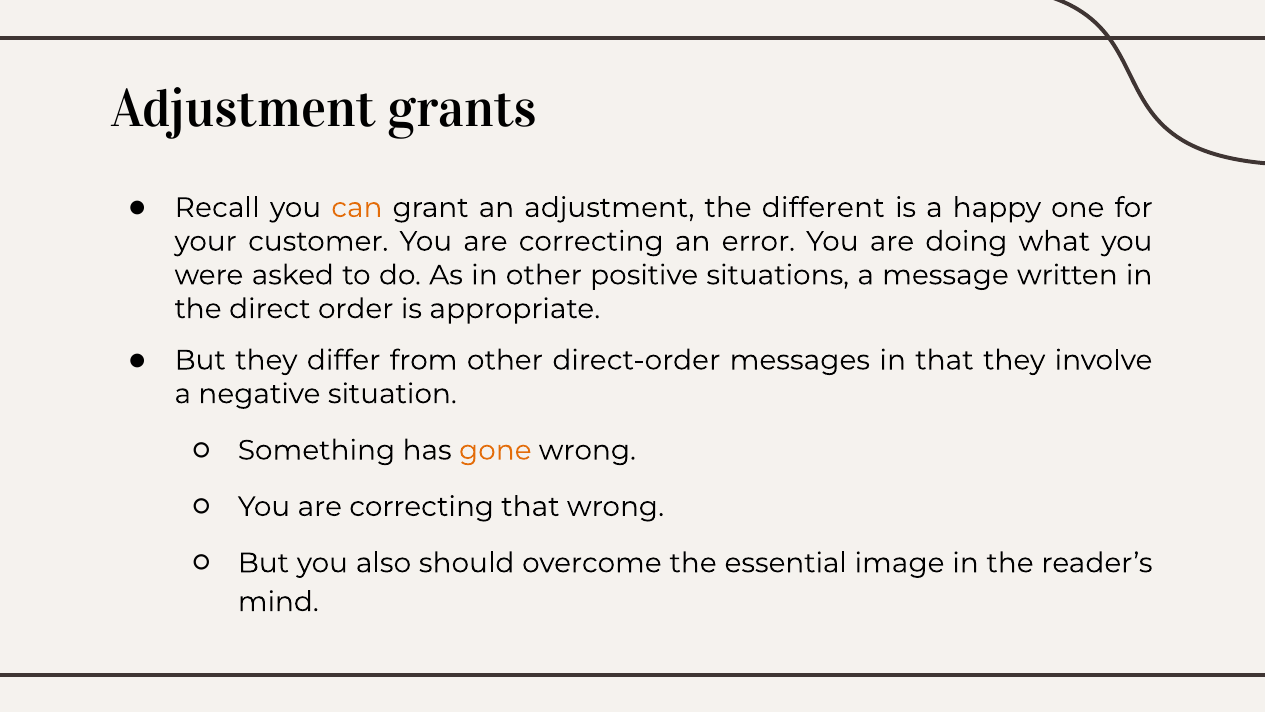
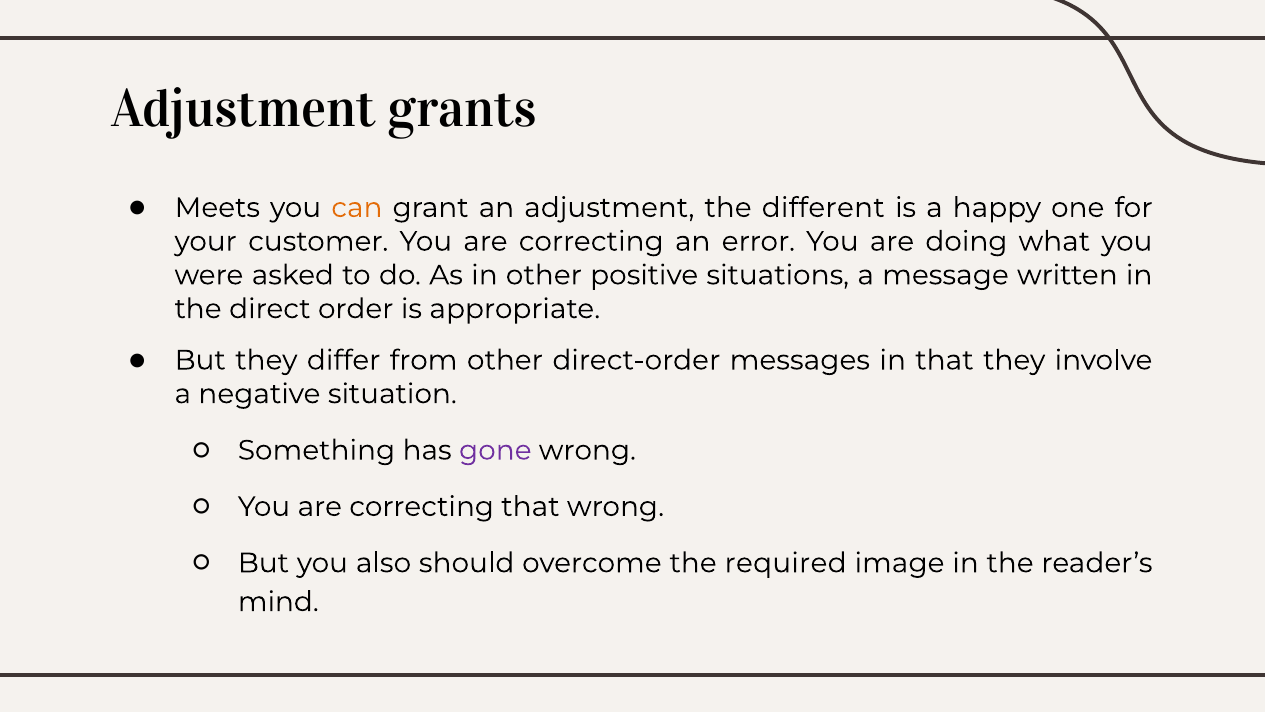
Recall: Recall -> Meets
gone colour: orange -> purple
essential: essential -> required
